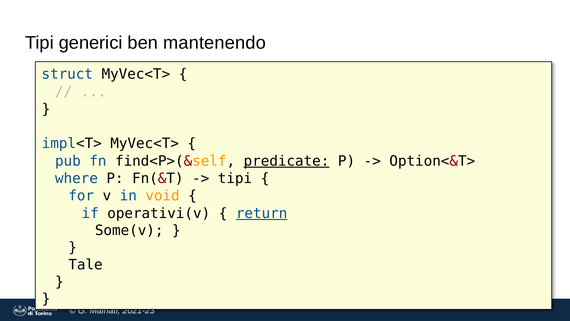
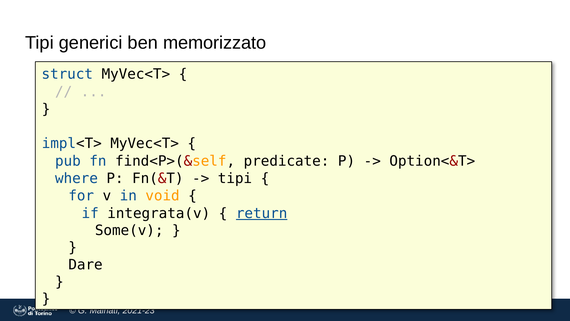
mantenendo: mantenendo -> memorizzato
predicate underline: present -> none
operativi(v: operativi(v -> integrata(v
Tale: Tale -> Dare
